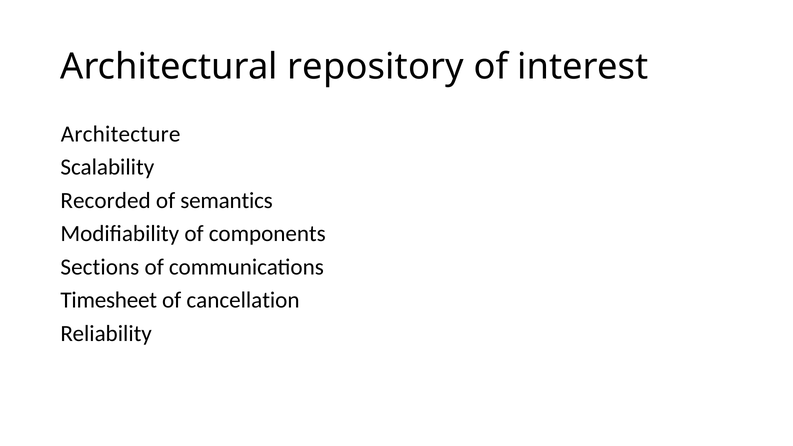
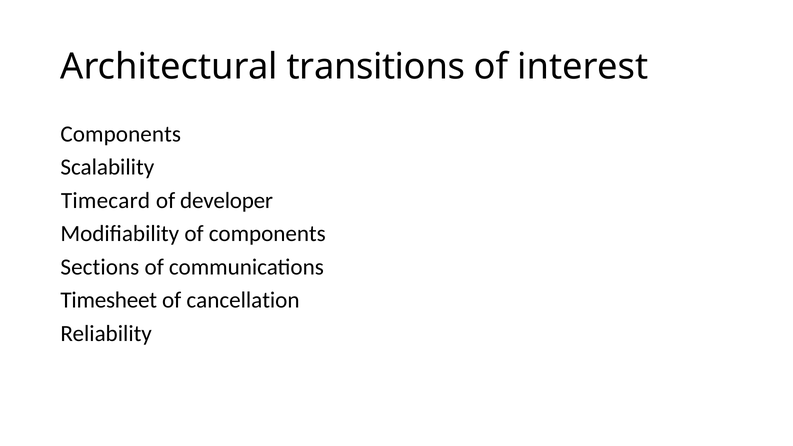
repository: repository -> transitions
Architecture at (121, 134): Architecture -> Components
Recorded: Recorded -> Timecard
semantics: semantics -> developer
